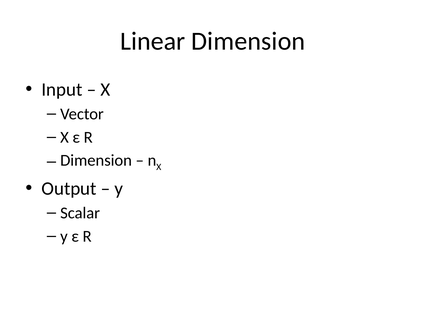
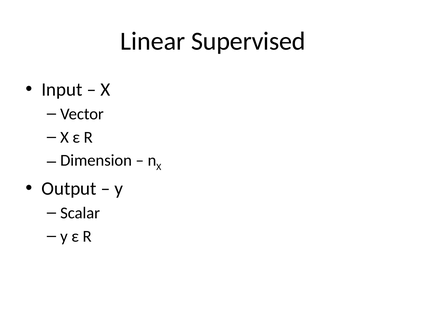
Linear Dimension: Dimension -> Supervised
